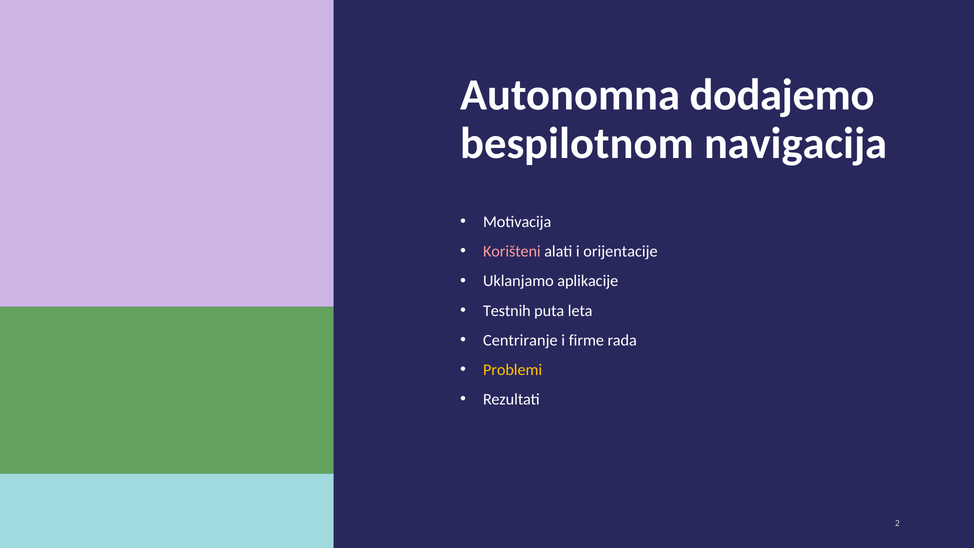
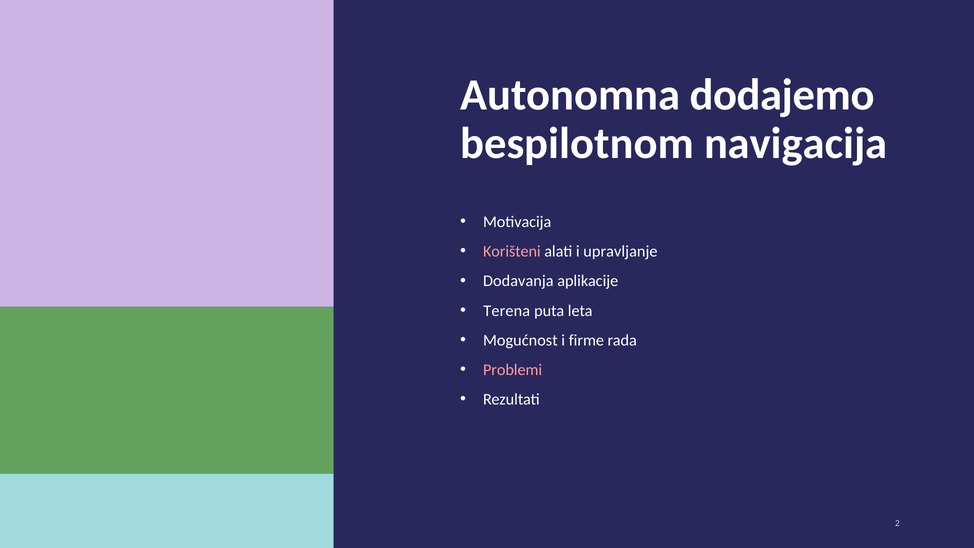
orijentacije: orijentacije -> upravljanje
Uklanjamo: Uklanjamo -> Dodavanja
Testnih: Testnih -> Terena
Centriranje: Centriranje -> Mogućnost
Problemi colour: yellow -> pink
